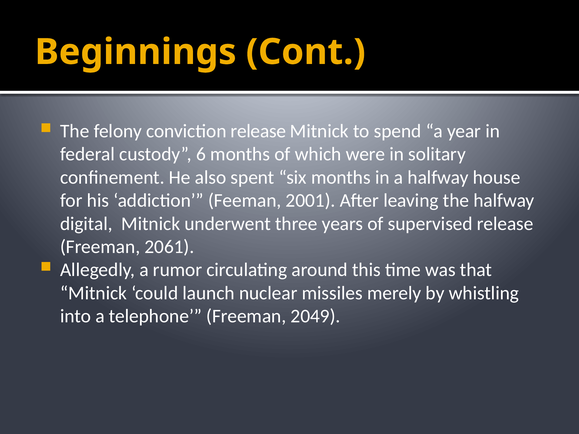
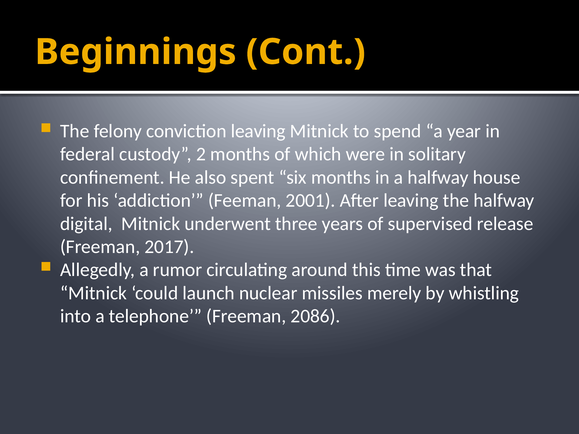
conviction release: release -> leaving
6: 6 -> 2
2061: 2061 -> 2017
2049: 2049 -> 2086
